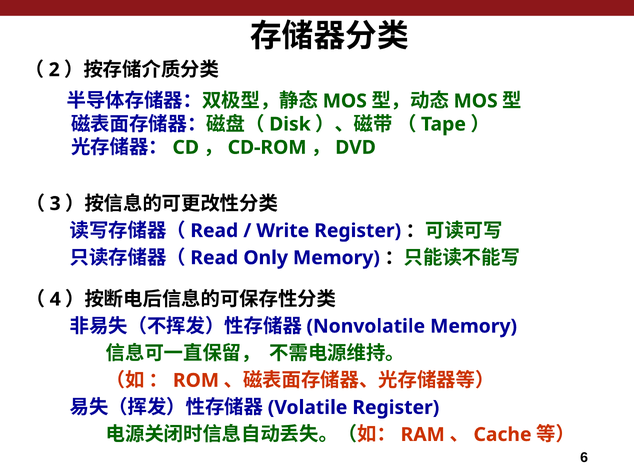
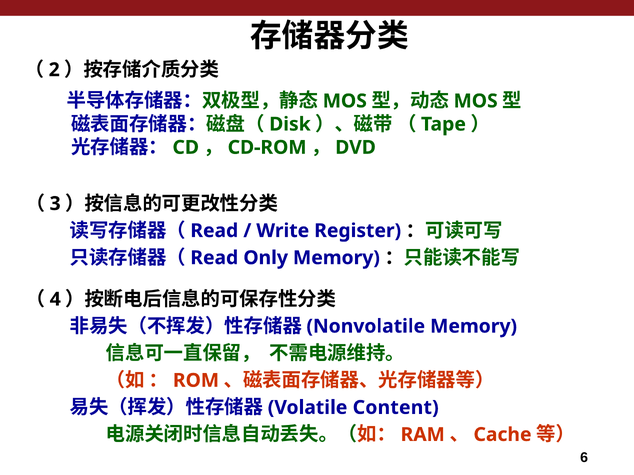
Register at (396, 408): Register -> Content
